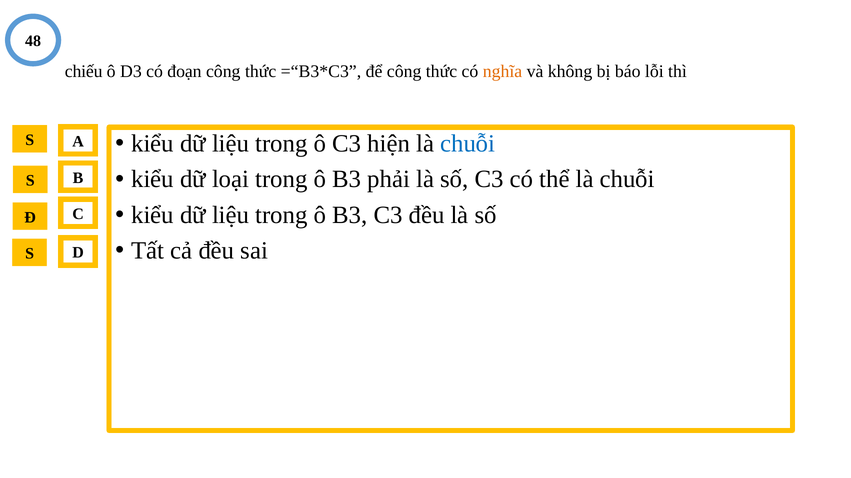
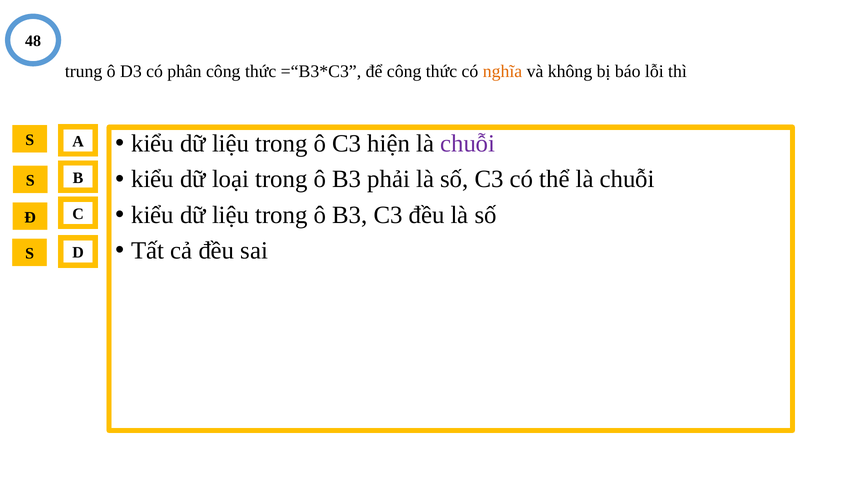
chiếu: chiếu -> trung
đoạn: đoạn -> phân
chuỗi at (468, 144) colour: blue -> purple
